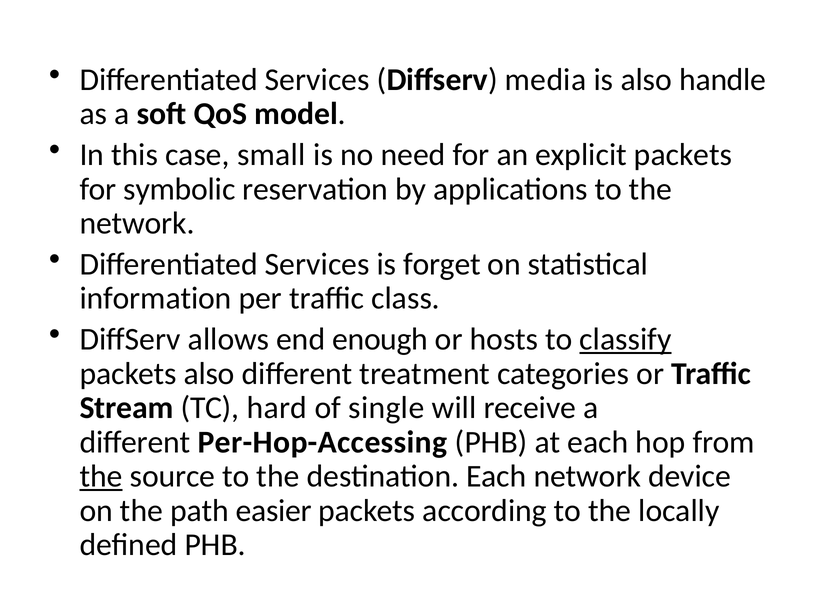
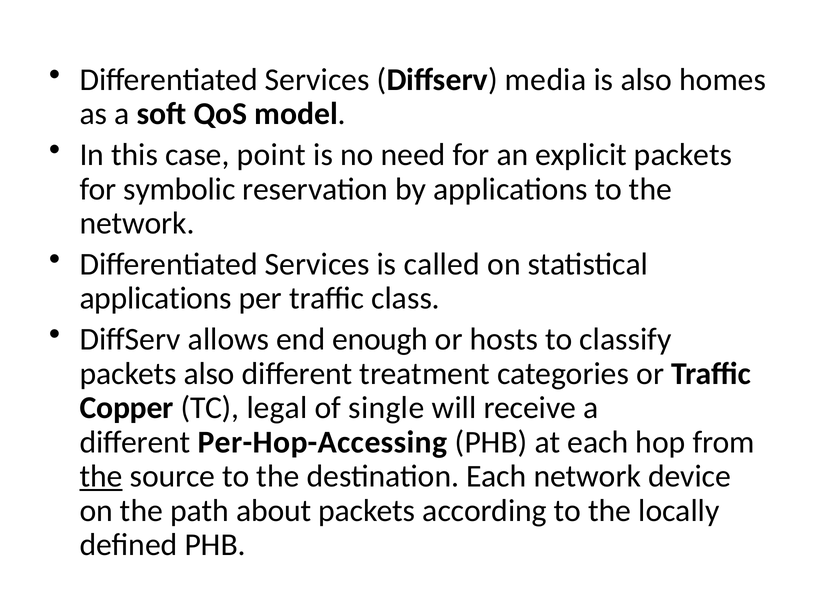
handle: handle -> homes
small: small -> point
forget: forget -> called
information at (156, 298): information -> applications
classify underline: present -> none
Stream: Stream -> Copper
hard: hard -> legal
easier: easier -> about
